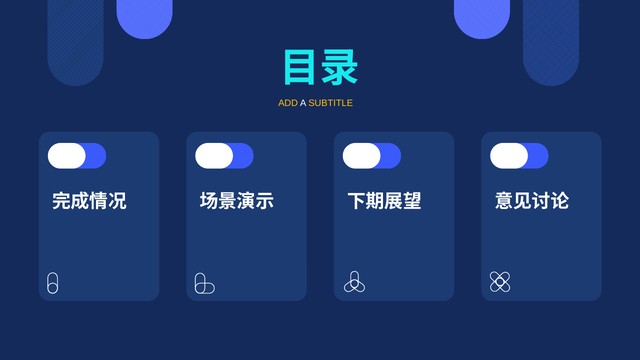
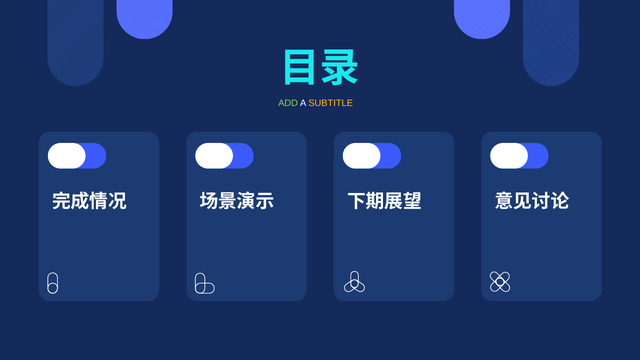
ADD colour: yellow -> light green
